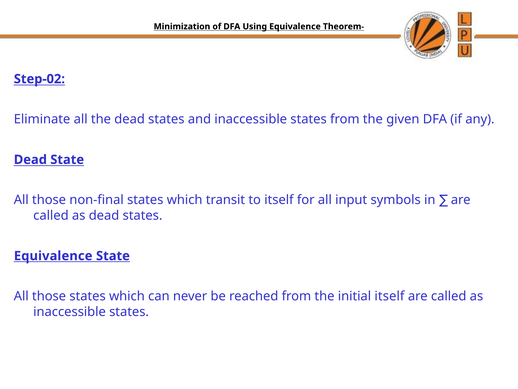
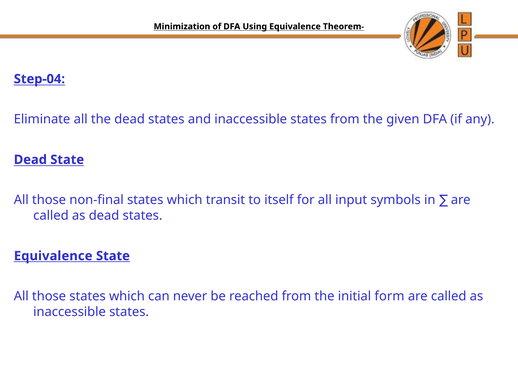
Step-02: Step-02 -> Step-04
initial itself: itself -> form
